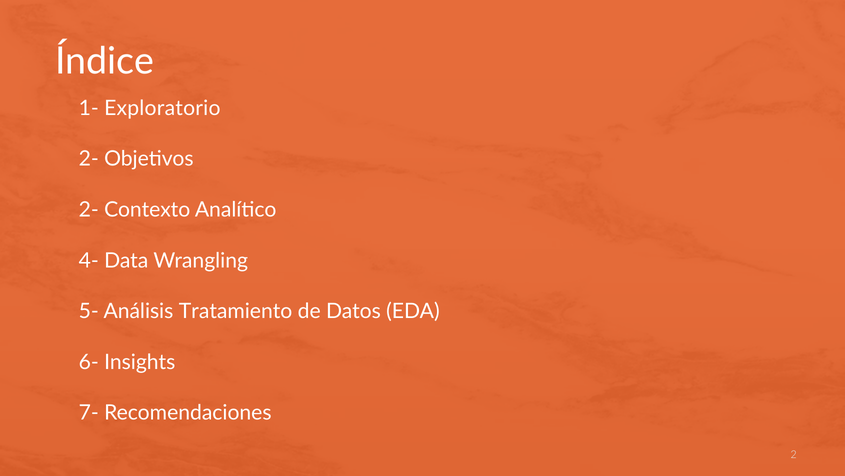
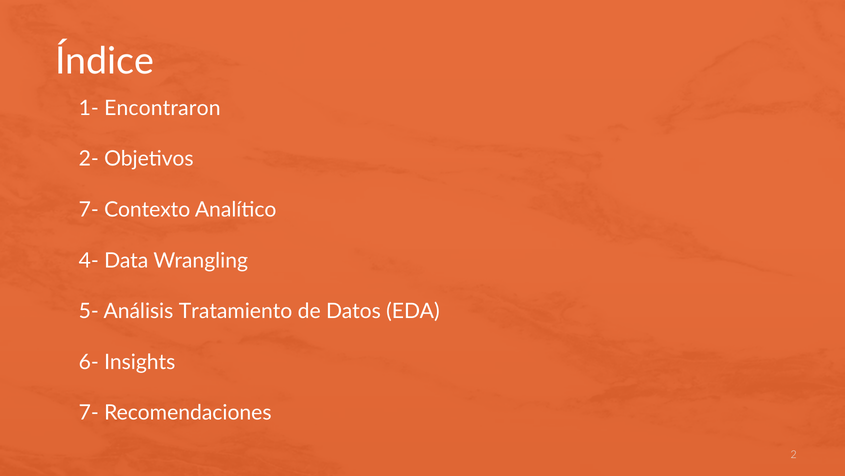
Exploratorio: Exploratorio -> Encontraron
2- at (89, 209): 2- -> 7-
